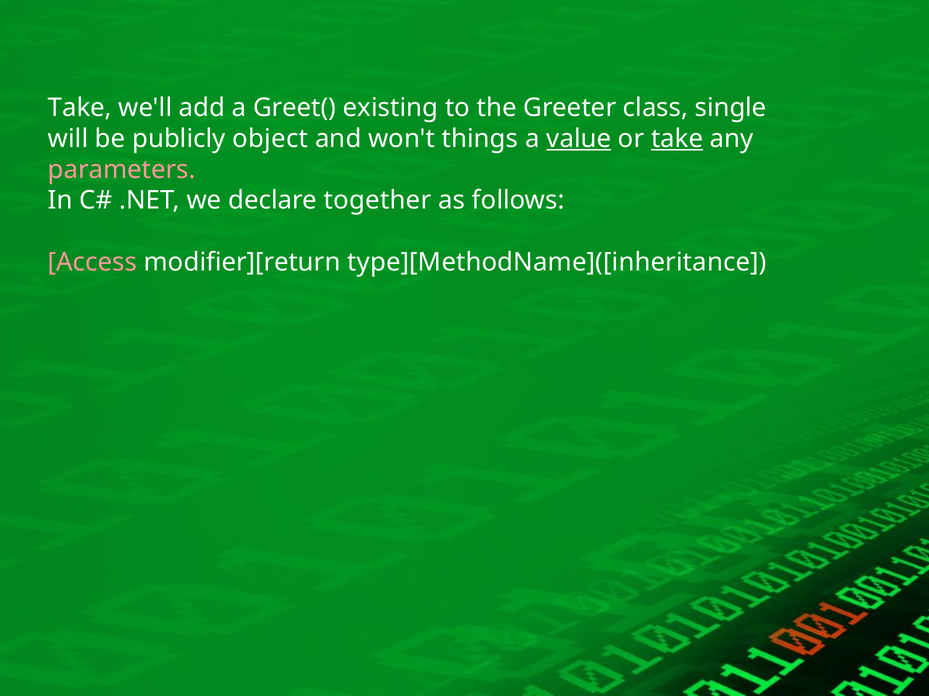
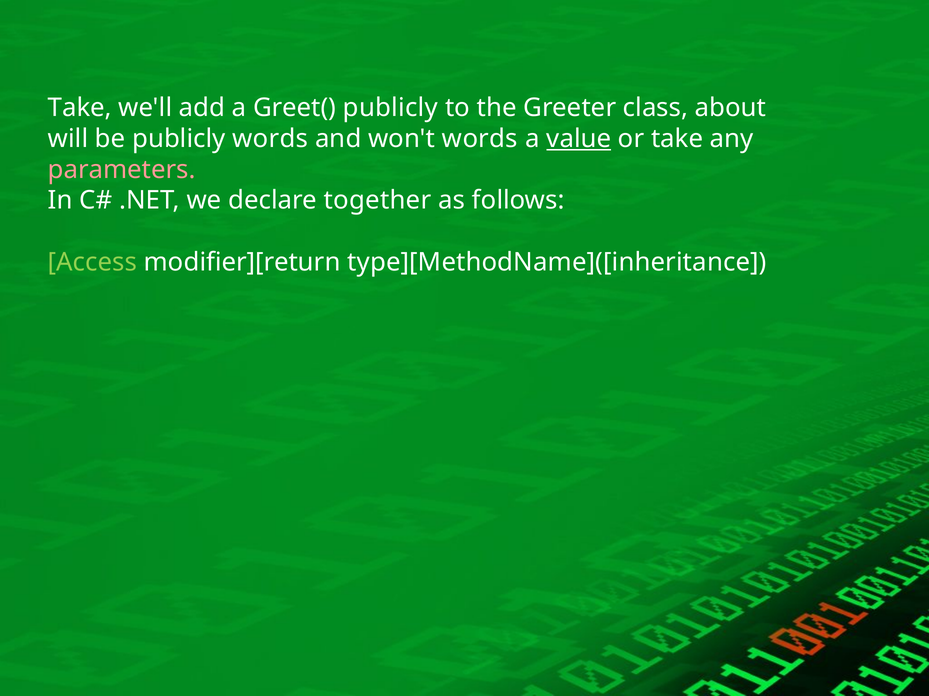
Greet( existing: existing -> publicly
single: single -> about
publicly object: object -> words
won't things: things -> words
take at (677, 139) underline: present -> none
Access colour: pink -> light green
